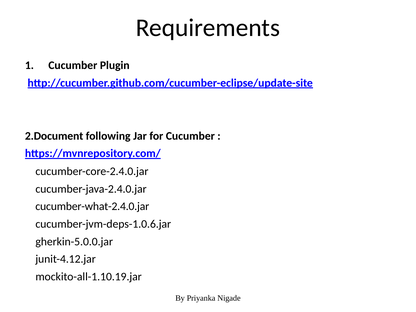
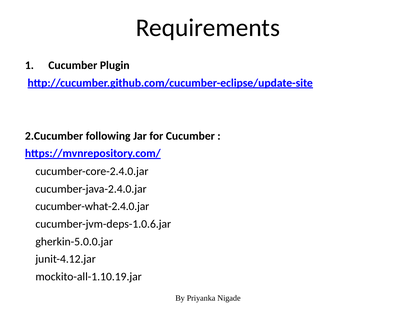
2.Document: 2.Document -> 2.Cucumber
